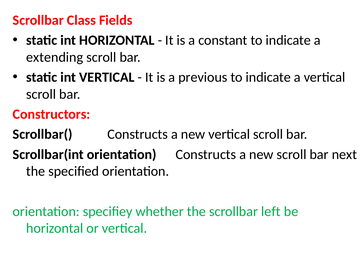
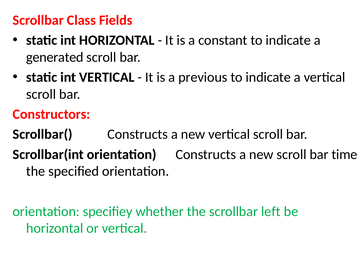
extending: extending -> generated
next: next -> time
